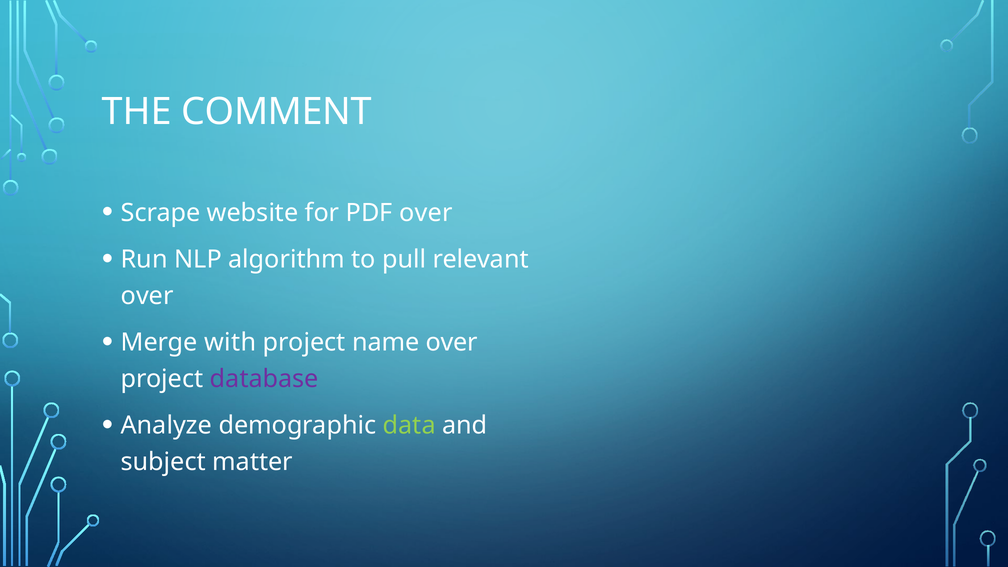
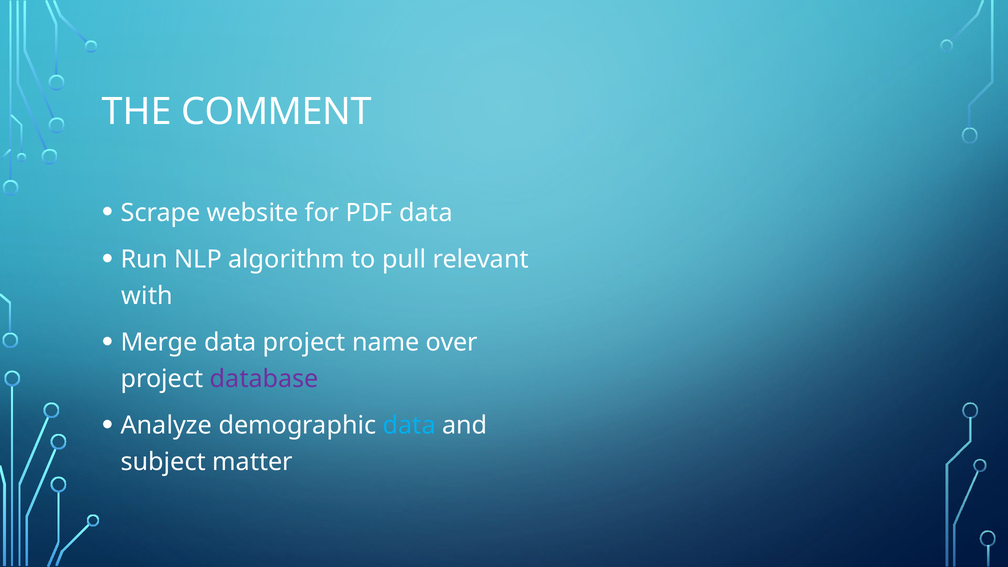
PDF over: over -> data
over at (147, 296): over -> with
Merge with: with -> data
data at (409, 426) colour: light green -> light blue
